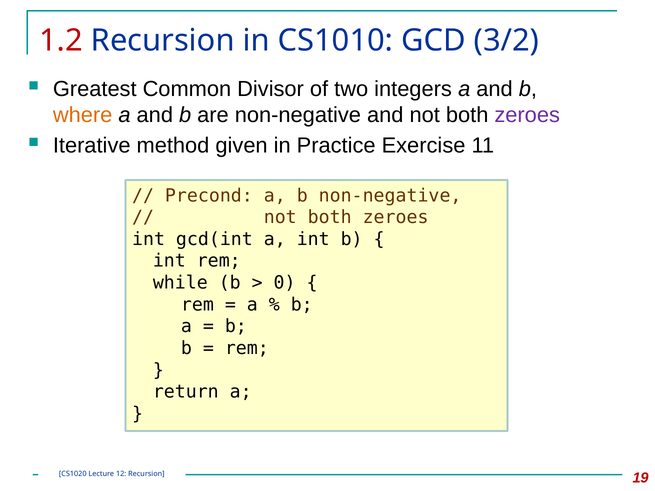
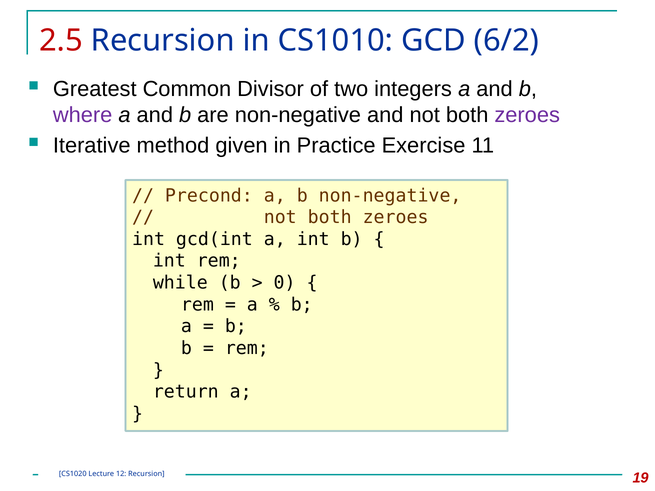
1.2: 1.2 -> 2.5
3/2: 3/2 -> 6/2
where colour: orange -> purple
